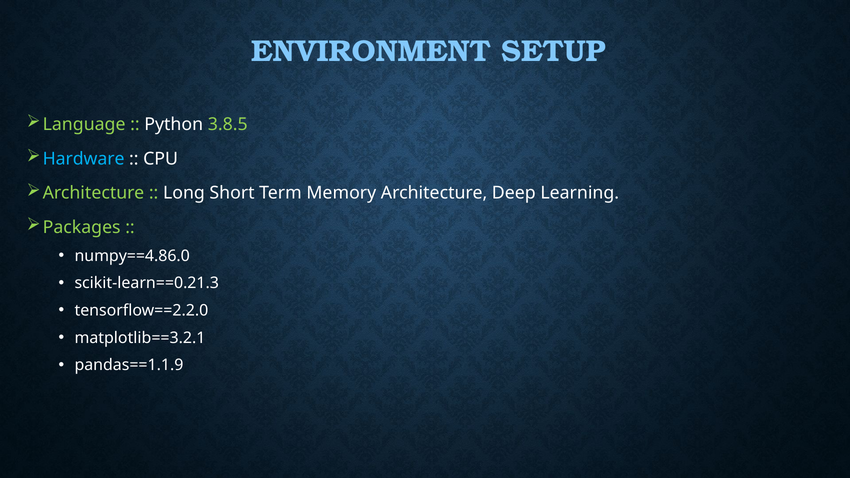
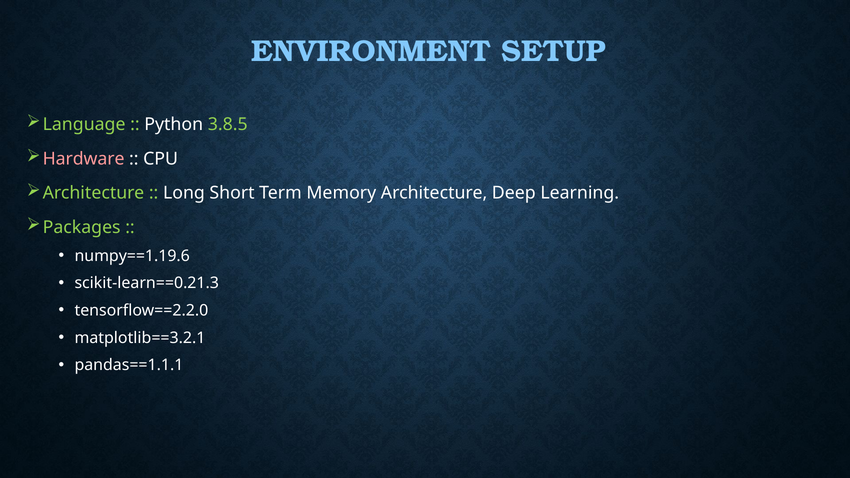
Hardware colour: light blue -> pink
numpy==4.86.0: numpy==4.86.0 -> numpy==1.19.6
pandas==1.1.9: pandas==1.1.9 -> pandas==1.1.1
